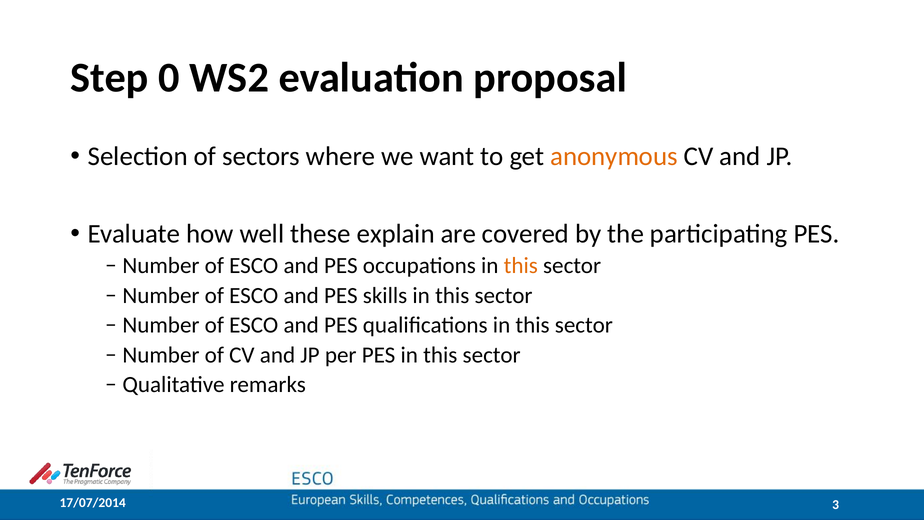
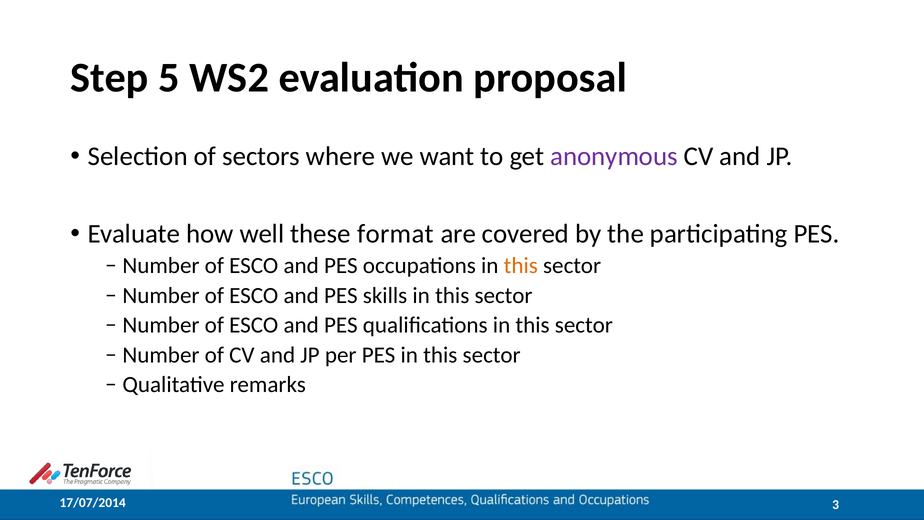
0: 0 -> 5
anonymous colour: orange -> purple
explain: explain -> format
